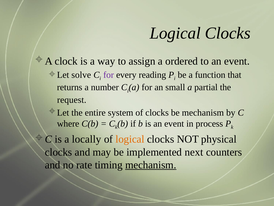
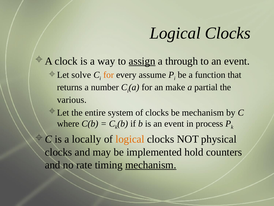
assign underline: none -> present
ordered: ordered -> through
for at (109, 75) colour: purple -> orange
reading: reading -> assume
small: small -> make
request: request -> various
next: next -> hold
